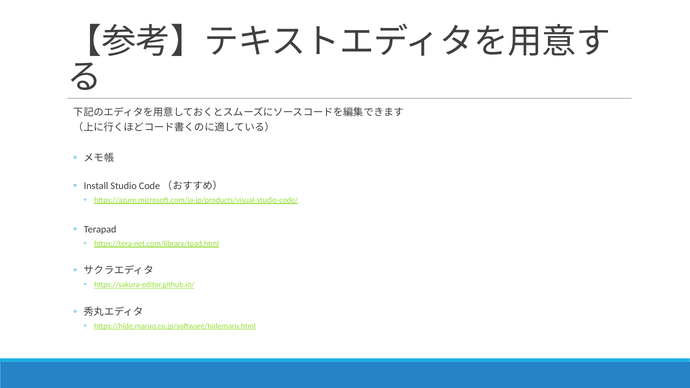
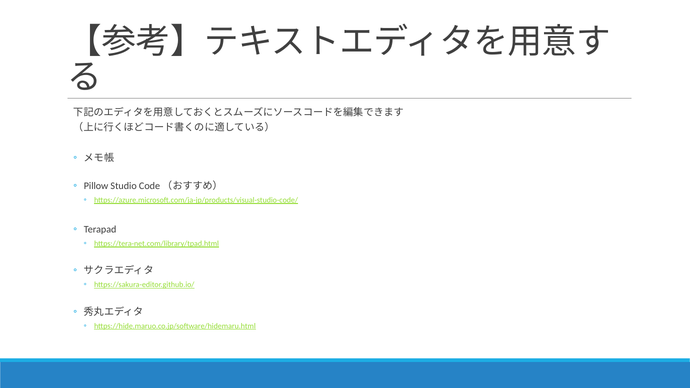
Install: Install -> Pillow
